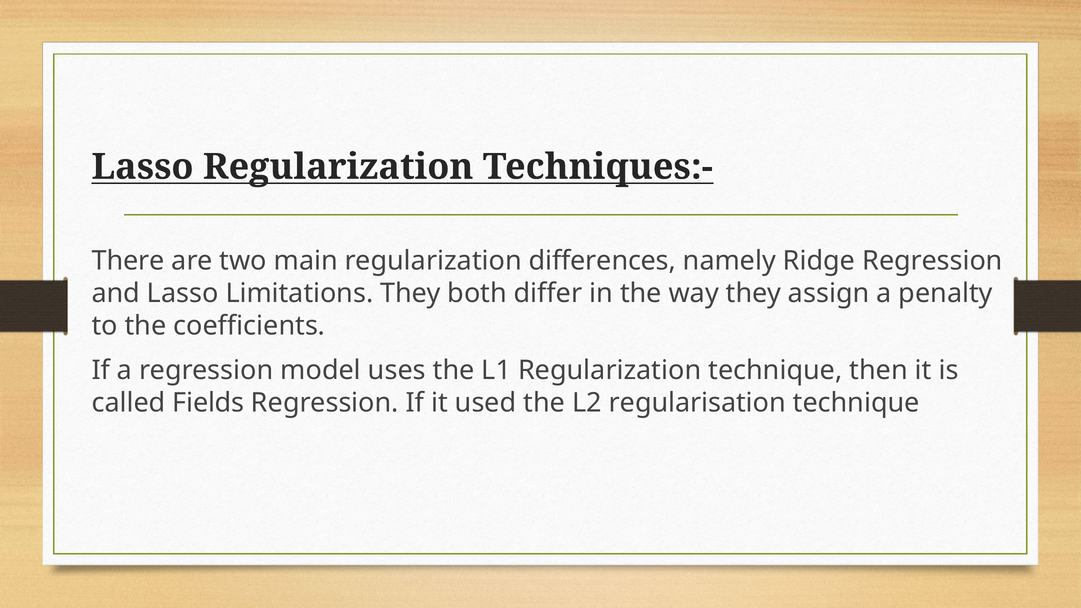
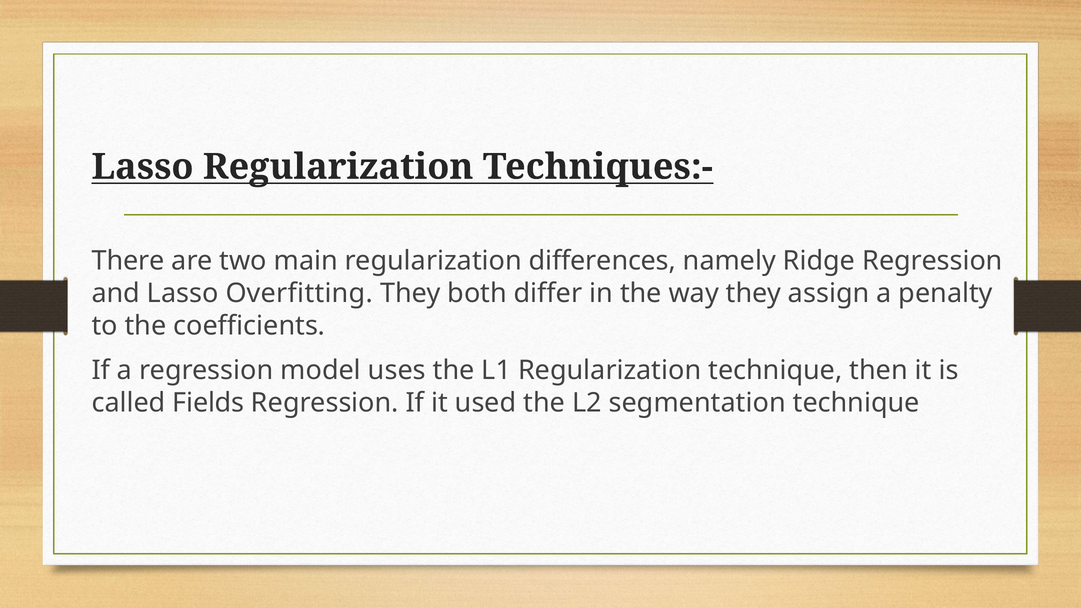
Limitations: Limitations -> Overfitting
regularisation: regularisation -> segmentation
